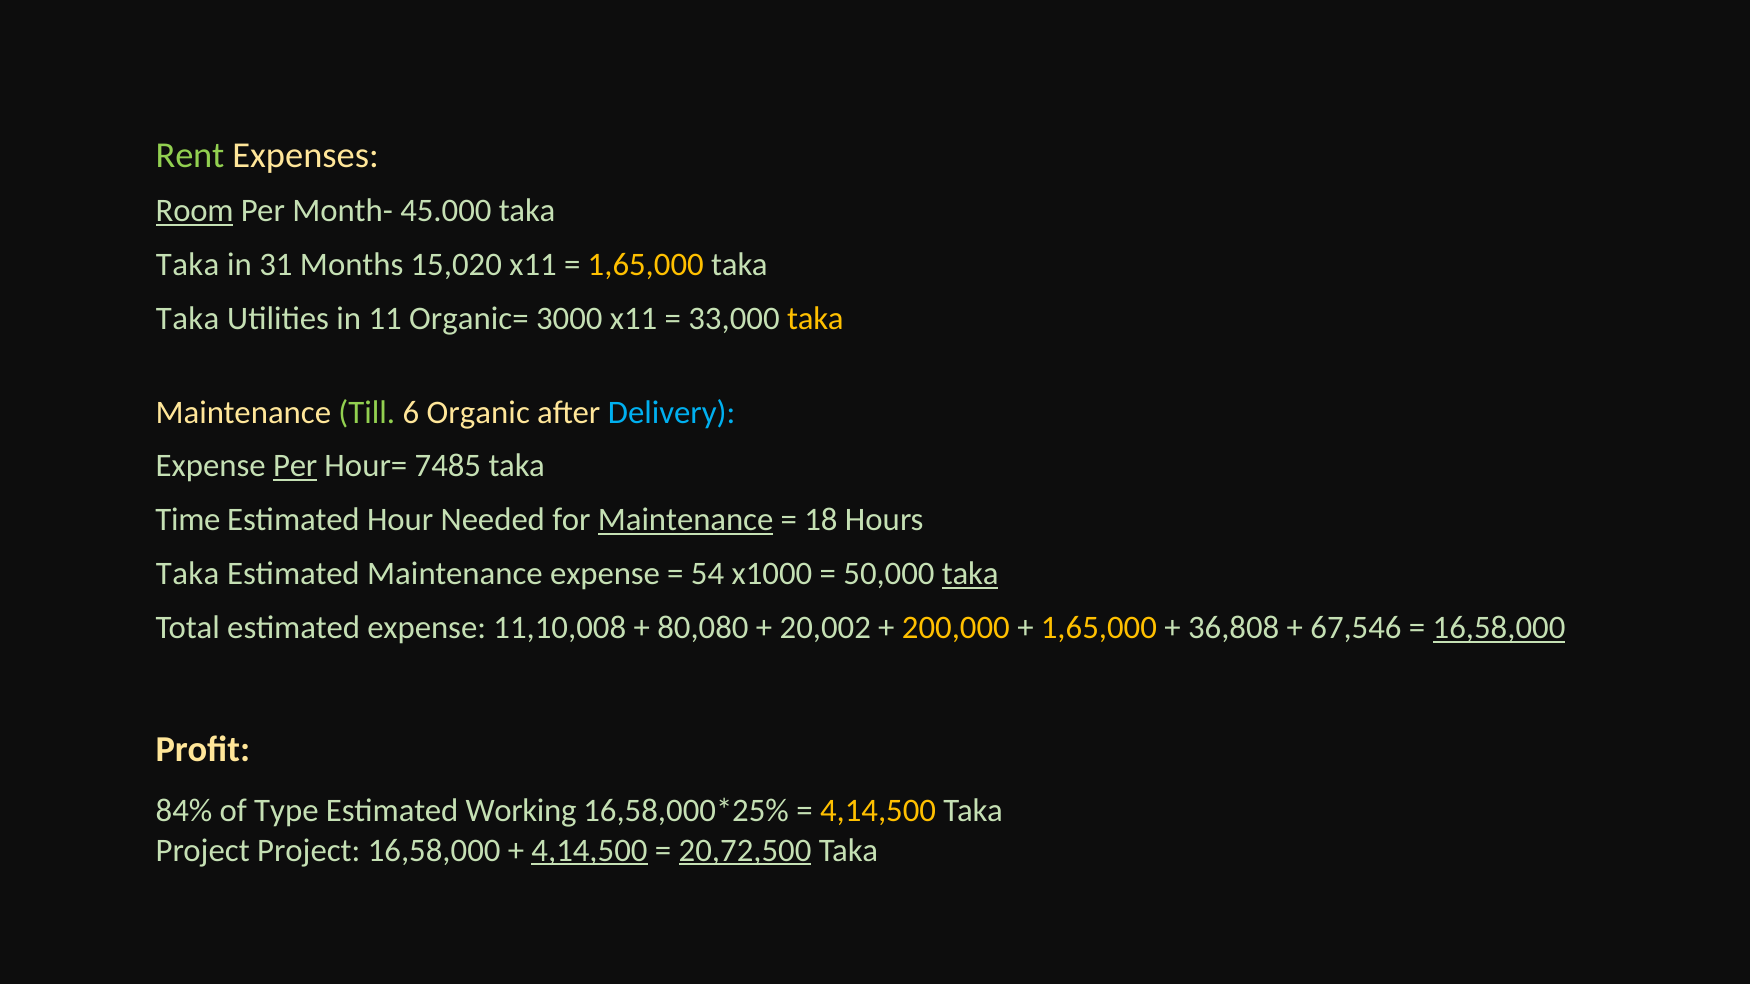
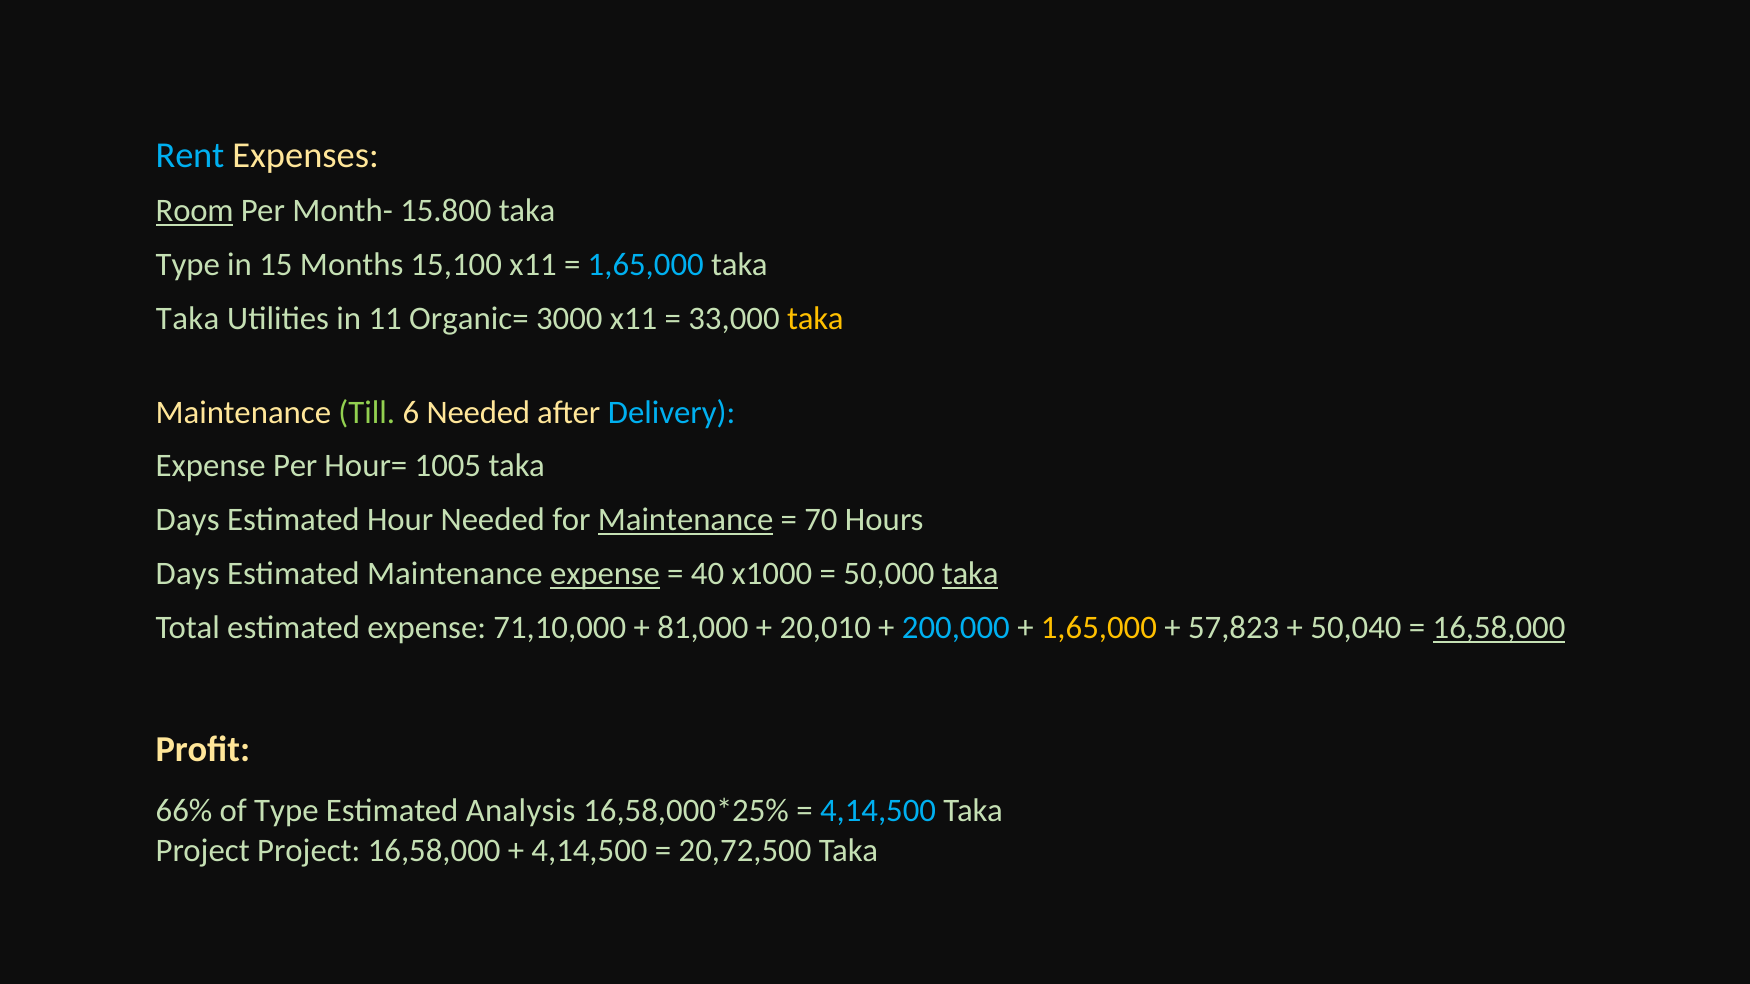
Rent colour: light green -> light blue
45.000: 45.000 -> 15.800
Taka at (188, 265): Taka -> Type
31: 31 -> 15
15,020: 15,020 -> 15,100
1,65,000 at (646, 265) colour: yellow -> light blue
6 Organic: Organic -> Needed
Per at (295, 466) underline: present -> none
7485: 7485 -> 1005
Time at (188, 520): Time -> Days
18: 18 -> 70
Taka at (188, 574): Taka -> Days
expense at (605, 574) underline: none -> present
54: 54 -> 40
11,10,008: 11,10,008 -> 71,10,000
80,080: 80,080 -> 81,000
20,002: 20,002 -> 20,010
200,000 colour: yellow -> light blue
36,808: 36,808 -> 57,823
67,546: 67,546 -> 50,040
84%: 84% -> 66%
Working: Working -> Analysis
4,14,500 at (878, 811) colour: yellow -> light blue
4,14,500 at (589, 851) underline: present -> none
20,72,500 underline: present -> none
